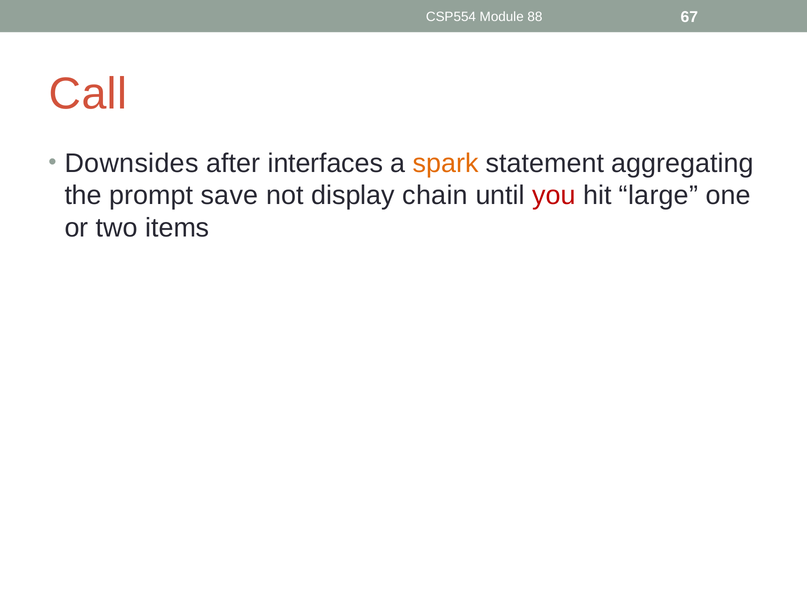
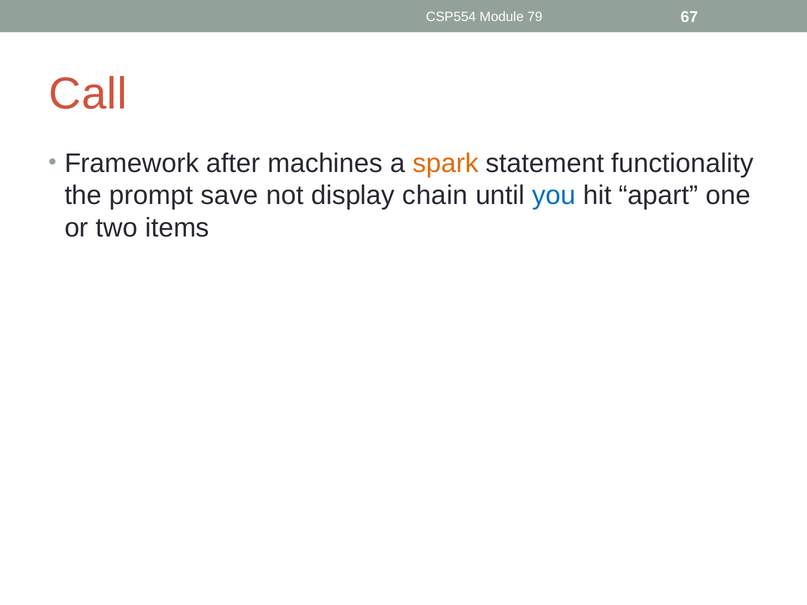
88: 88 -> 79
Downsides: Downsides -> Framework
interfaces: interfaces -> machines
aggregating: aggregating -> functionality
you colour: red -> blue
large: large -> apart
